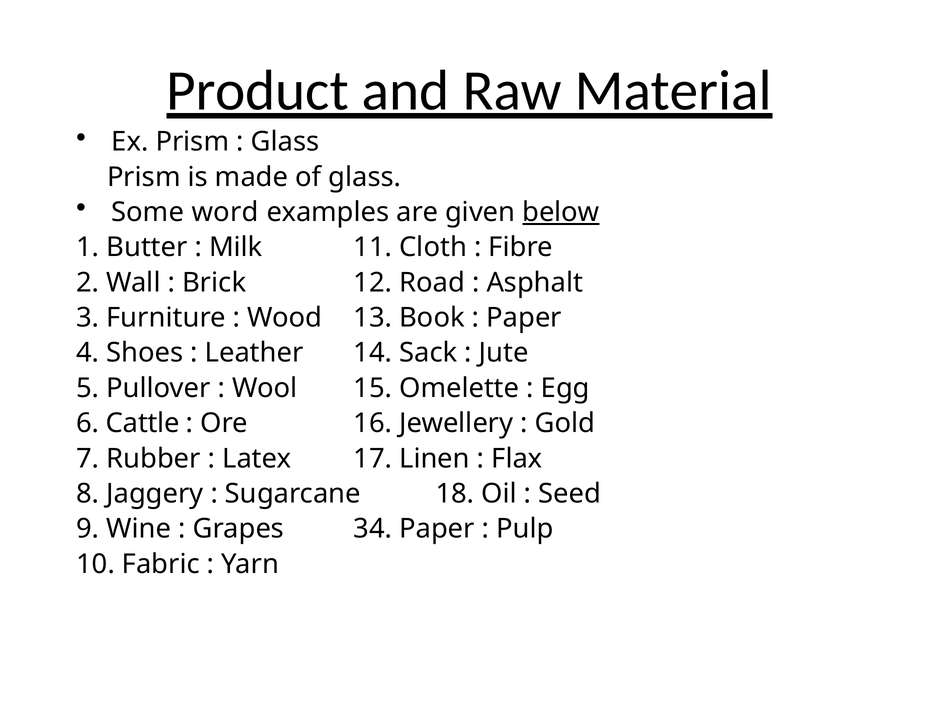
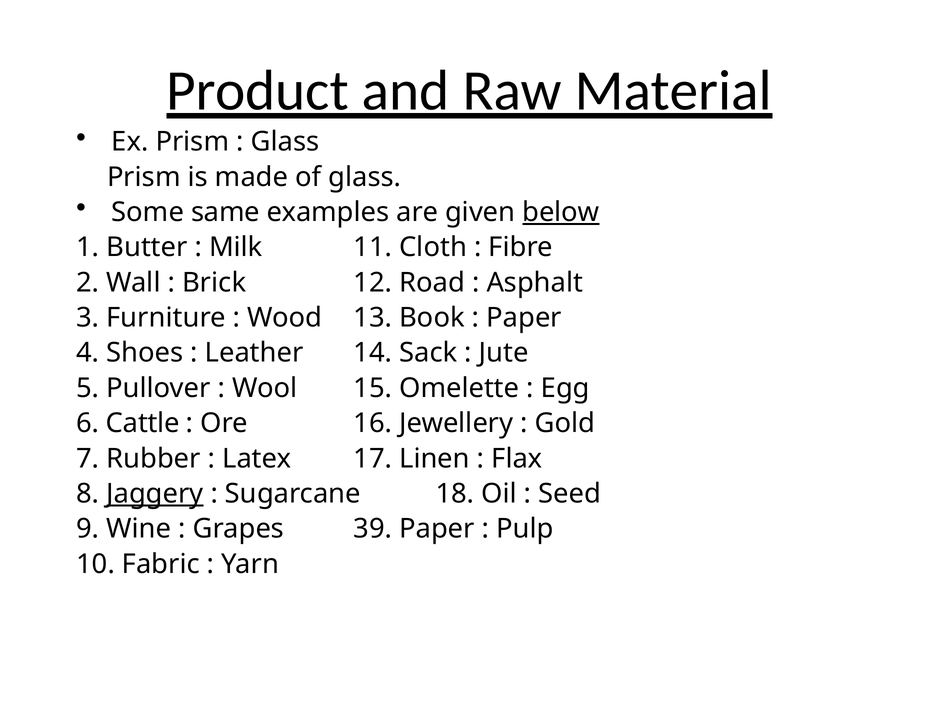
word: word -> same
Jaggery underline: none -> present
34: 34 -> 39
